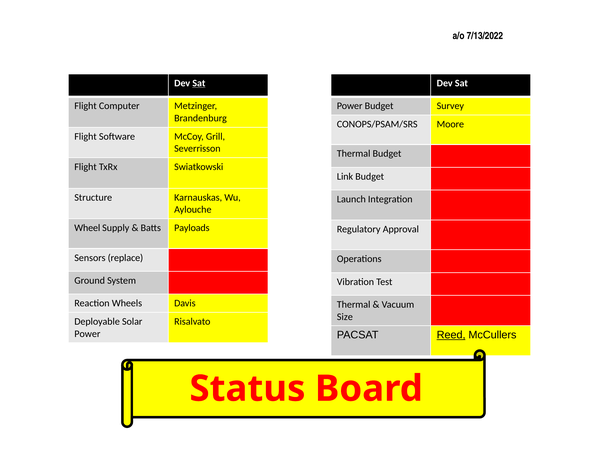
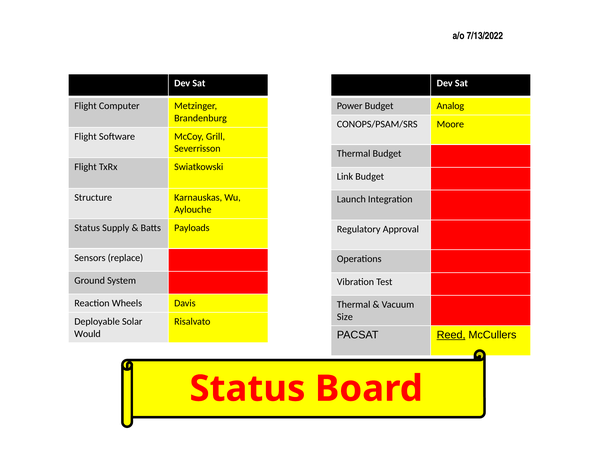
Sat at (199, 83) underline: present -> none
Survey: Survey -> Analog
Wheel at (87, 227): Wheel -> Status
Power at (87, 333): Power -> Would
